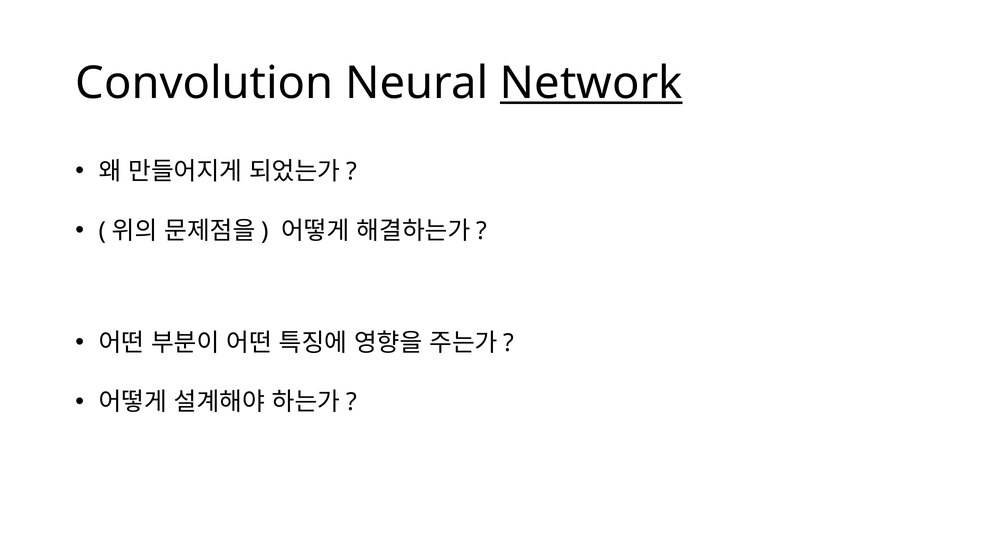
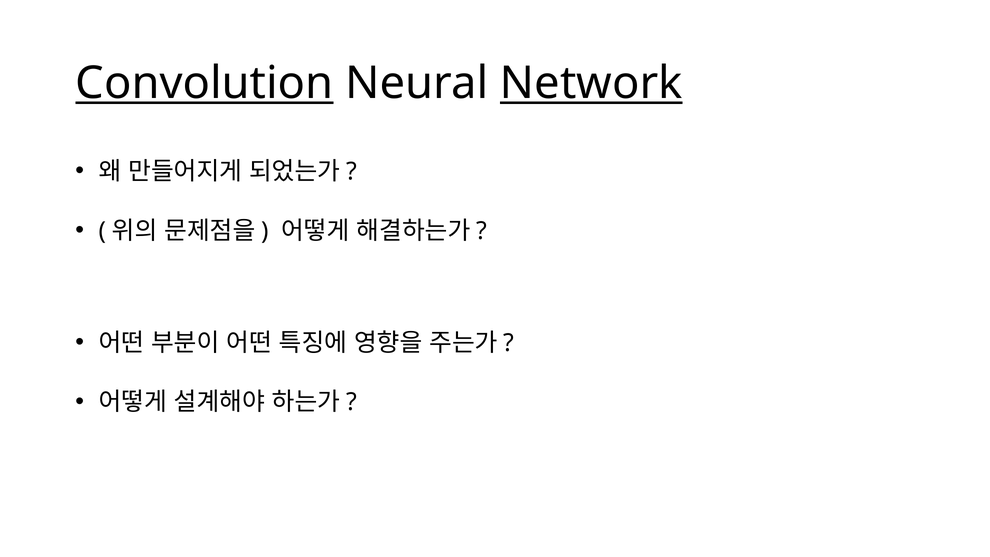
Convolution underline: none -> present
